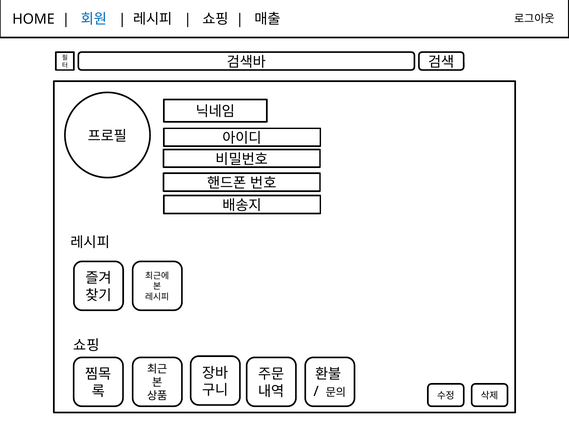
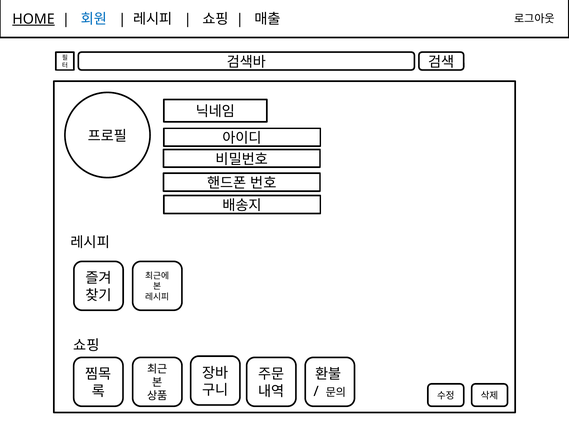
HOME underline: none -> present
